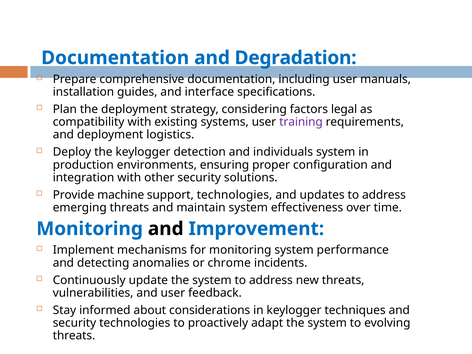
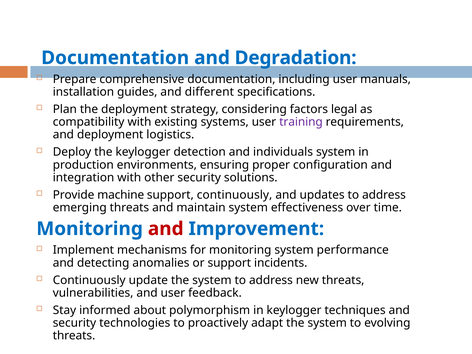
interface: interface -> different
support technologies: technologies -> continuously
and at (166, 229) colour: black -> red
or chrome: chrome -> support
considerations: considerations -> polymorphism
